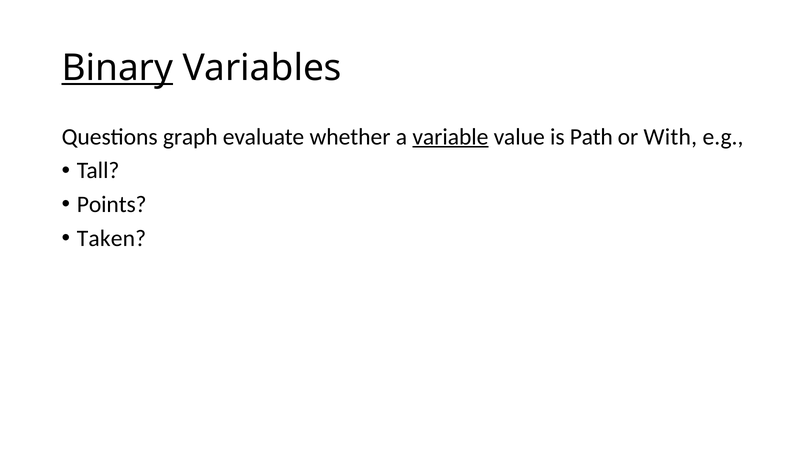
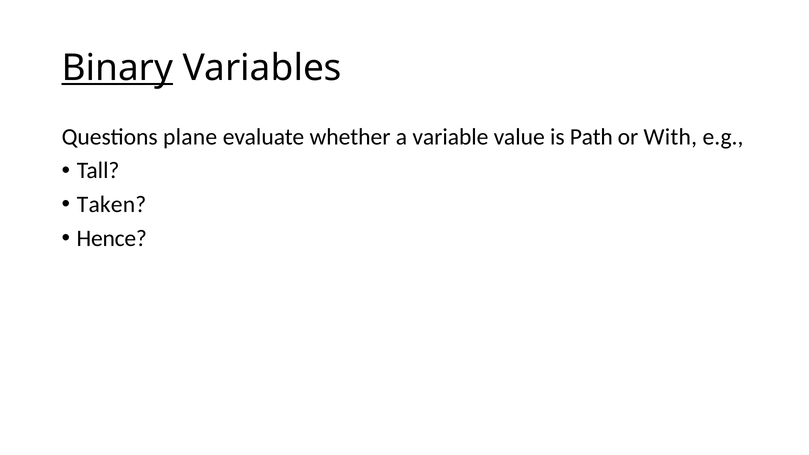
graph: graph -> plane
variable underline: present -> none
Points: Points -> Taken
Taken: Taken -> Hence
